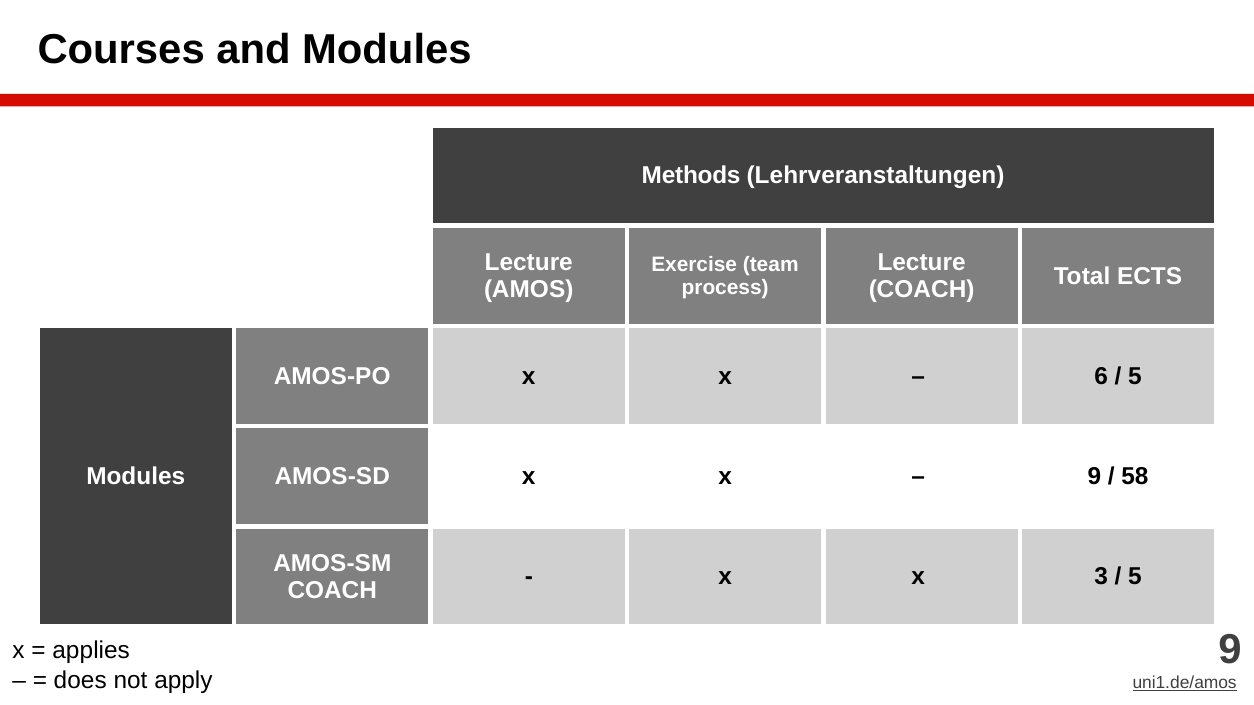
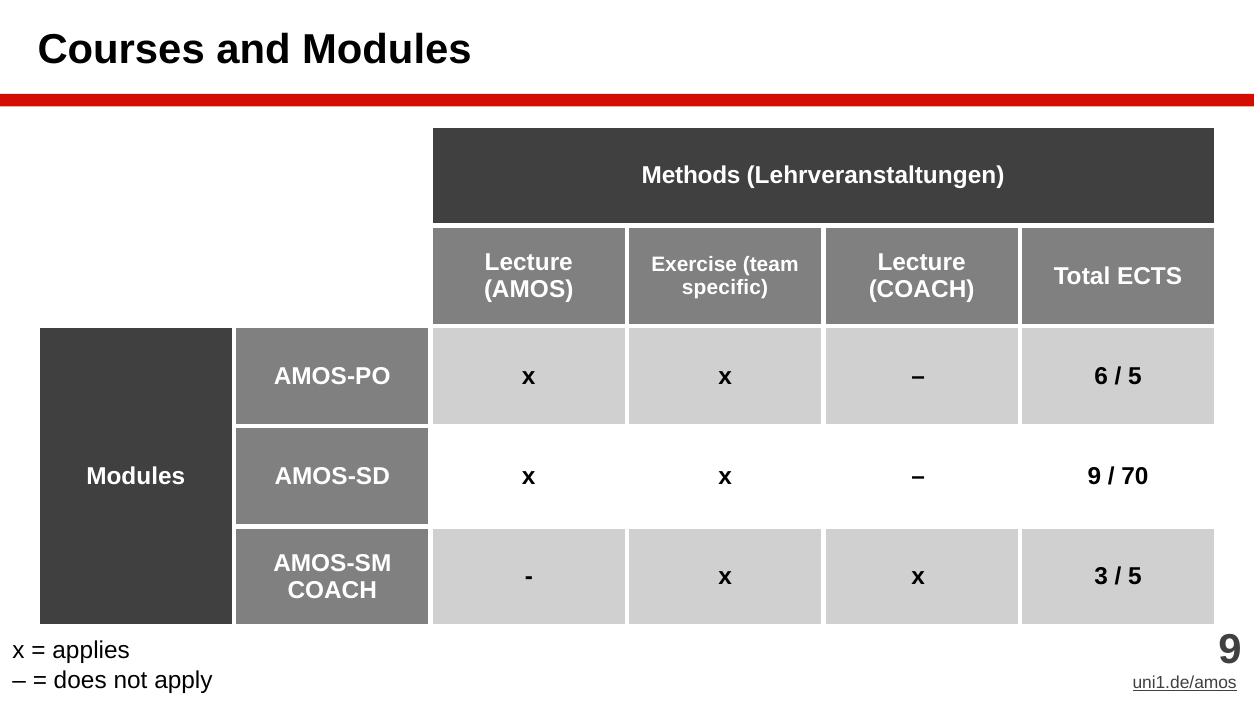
process: process -> specific
58: 58 -> 70
